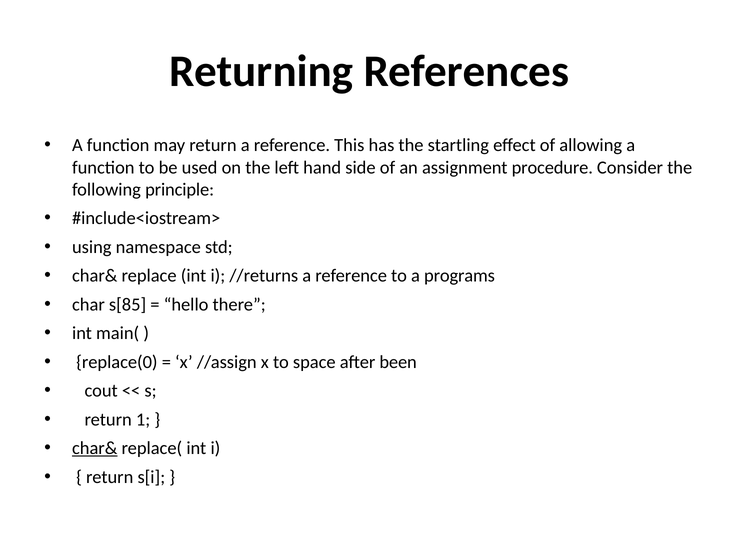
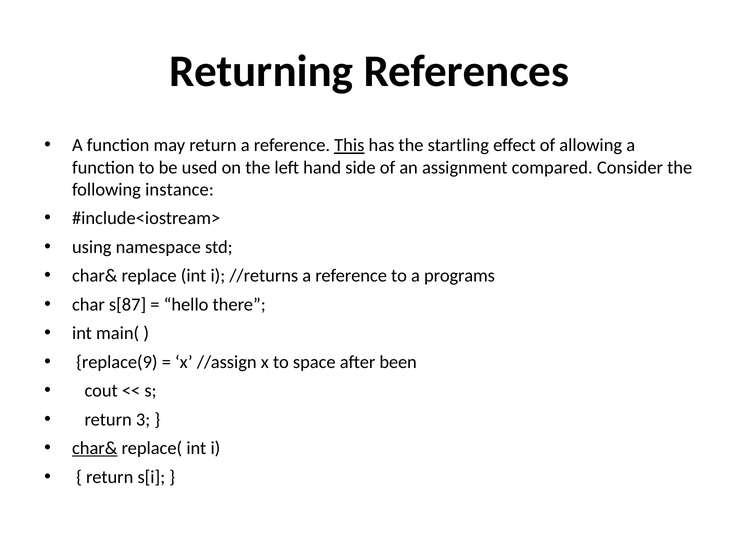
This underline: none -> present
procedure: procedure -> compared
principle: principle -> instance
s[85: s[85 -> s[87
replace(0: replace(0 -> replace(9
1: 1 -> 3
